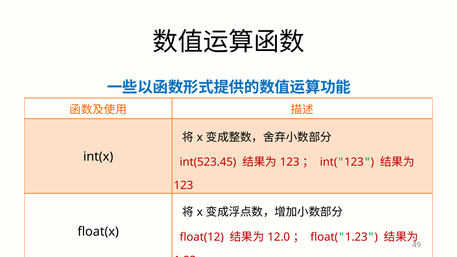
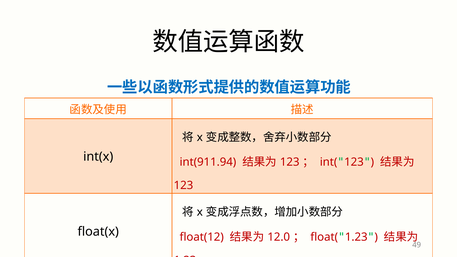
int(523.45: int(523.45 -> int(911.94
